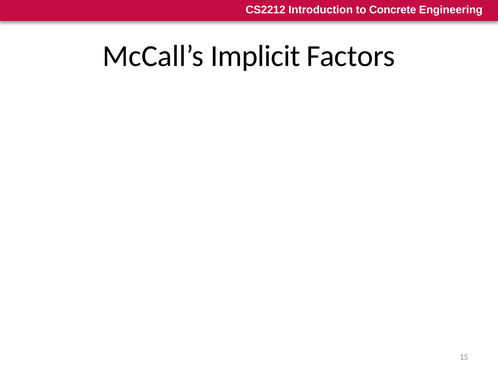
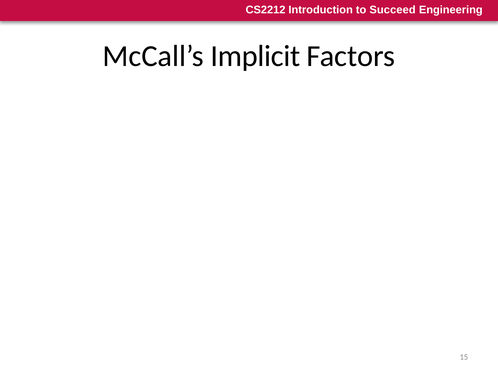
Concrete: Concrete -> Succeed
